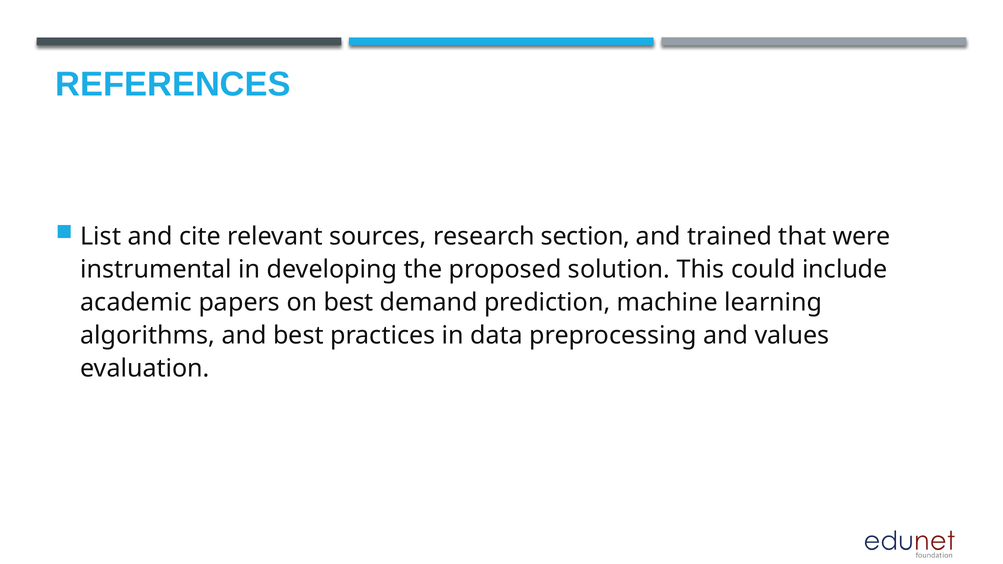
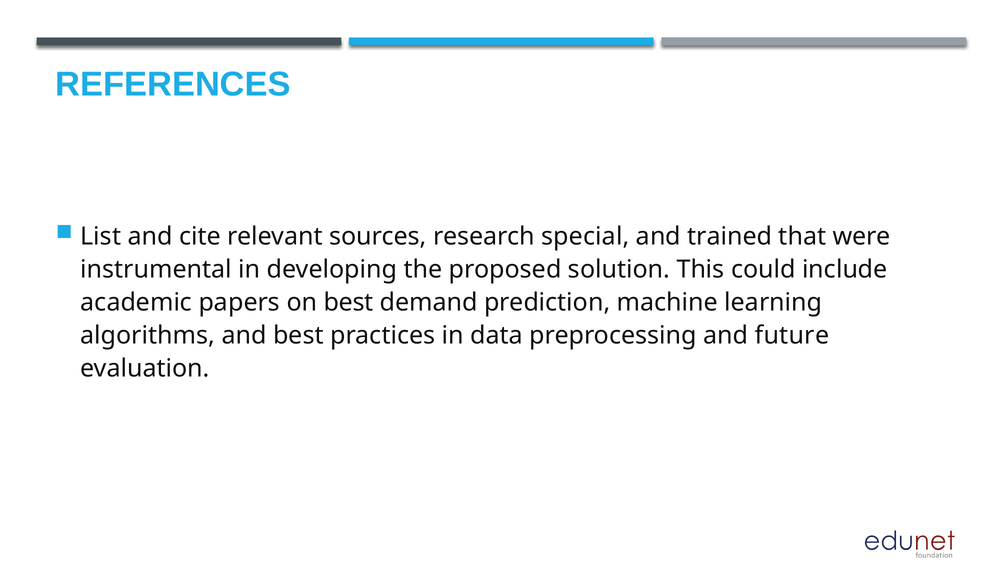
section: section -> special
values: values -> future
